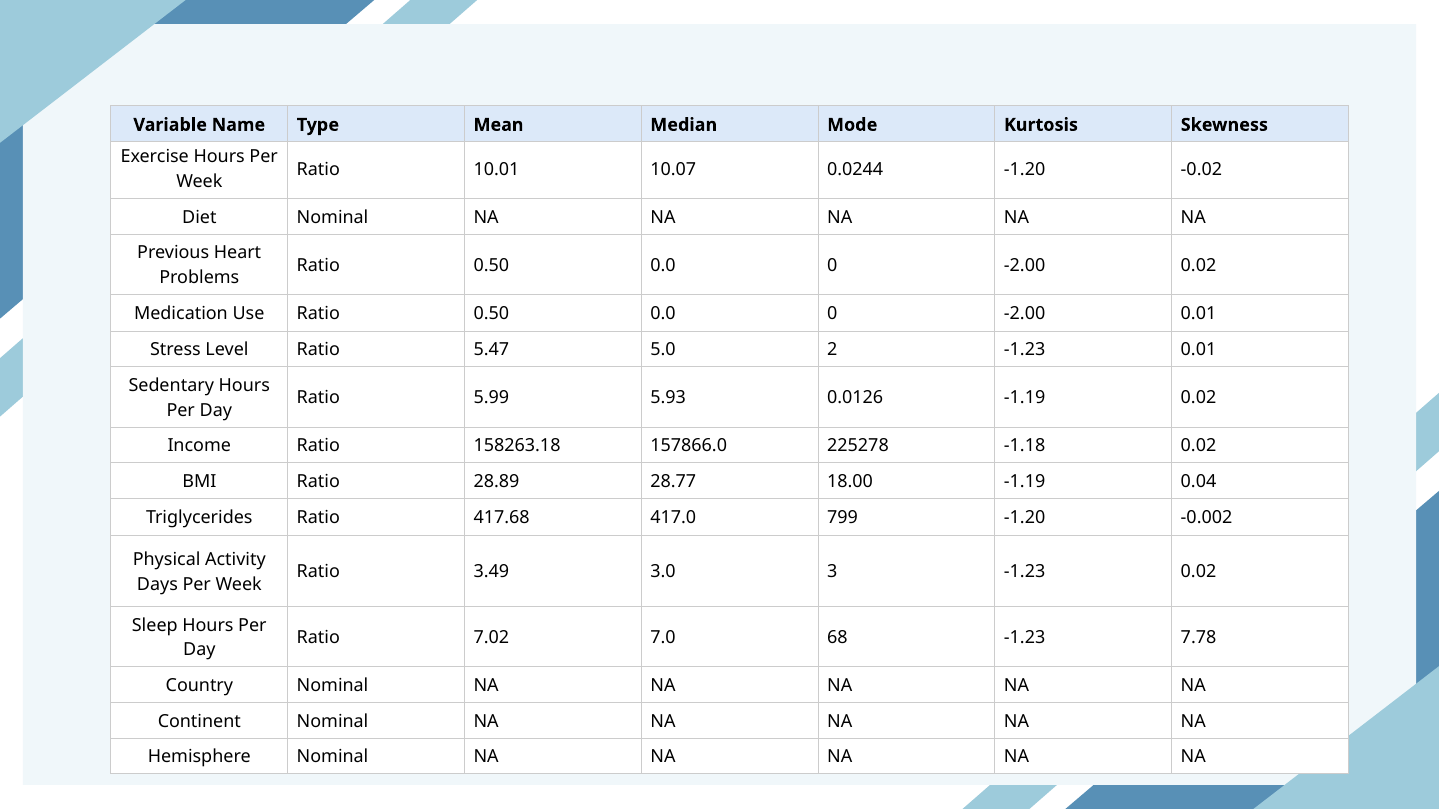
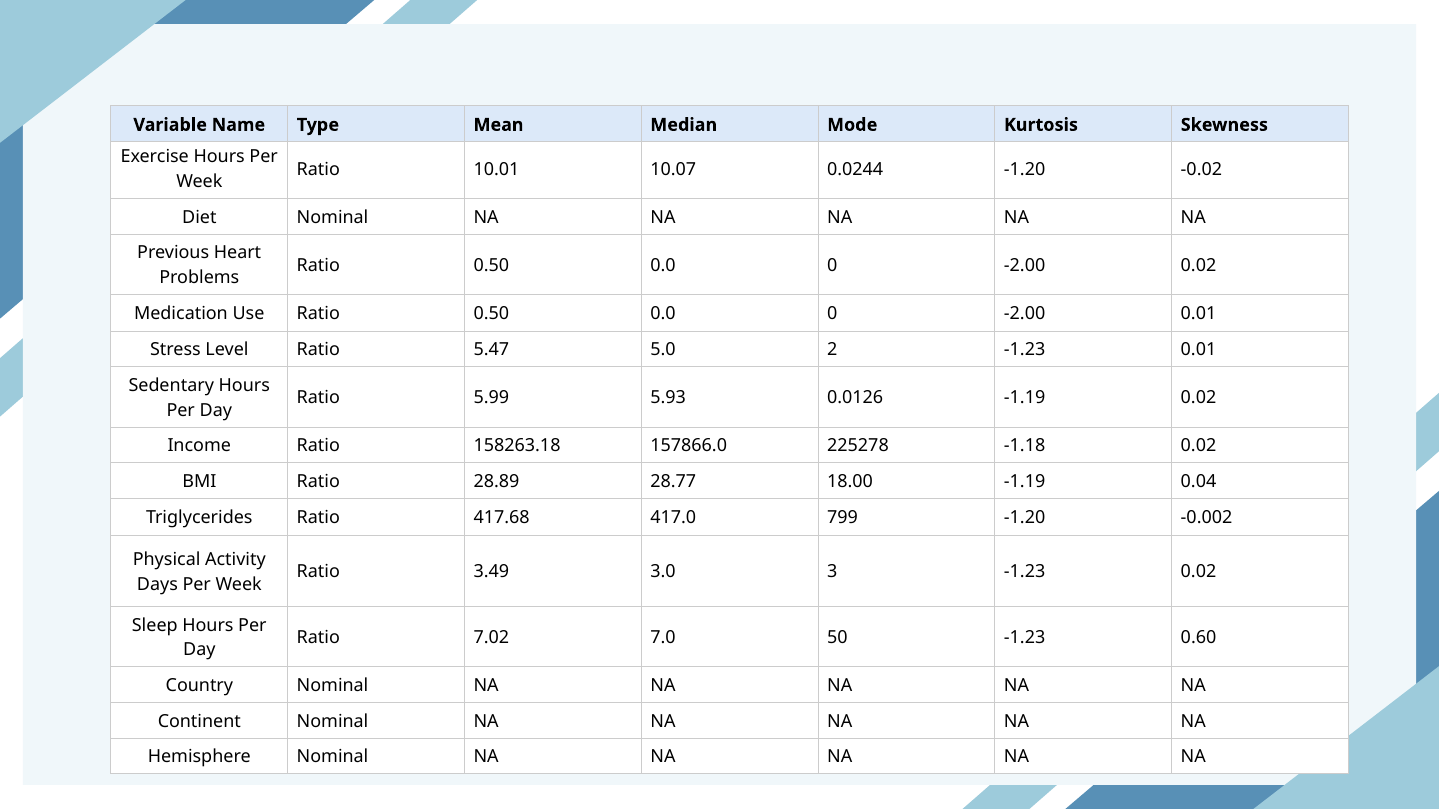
68: 68 -> 50
7.78: 7.78 -> 0.60
